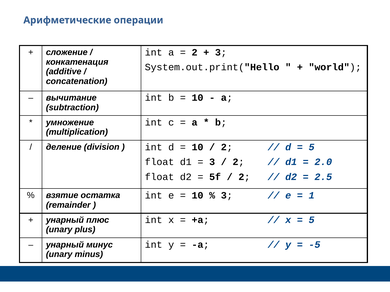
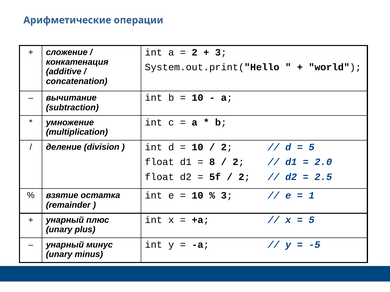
3 at (212, 162): 3 -> 8
